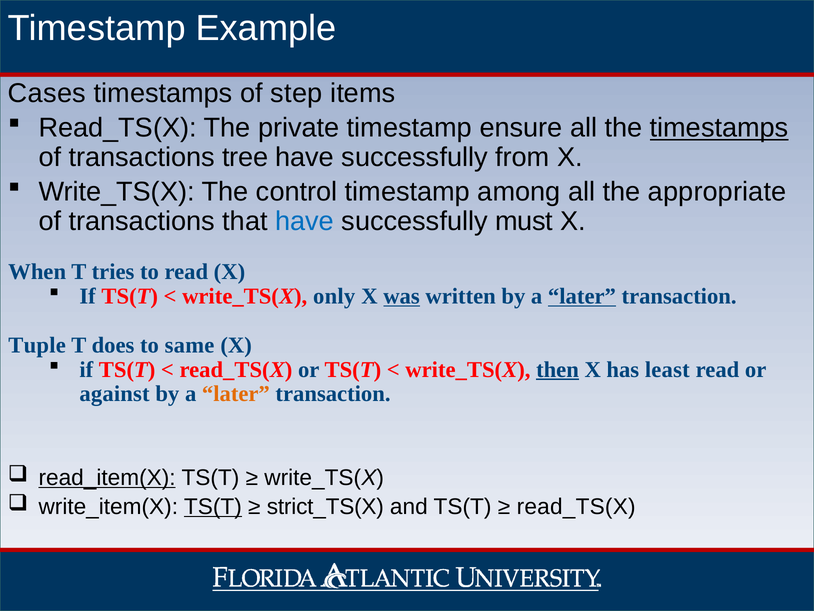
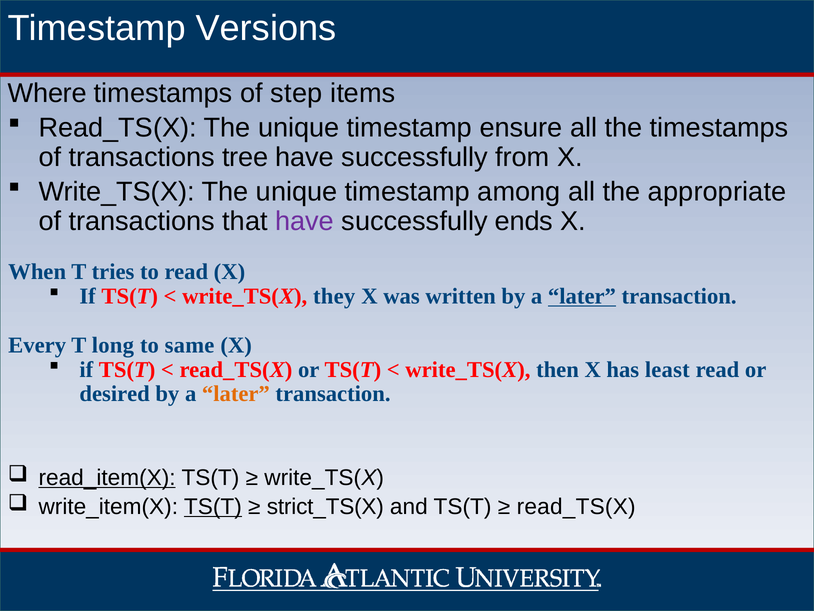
Example: Example -> Versions
Cases: Cases -> Where
Read_TS(X The private: private -> unique
timestamps at (719, 128) underline: present -> none
Write_TS(X The control: control -> unique
have at (305, 221) colour: blue -> purple
must: must -> ends
only: only -> they
was underline: present -> none
Tuple: Tuple -> Every
does: does -> long
then underline: present -> none
against: against -> desired
